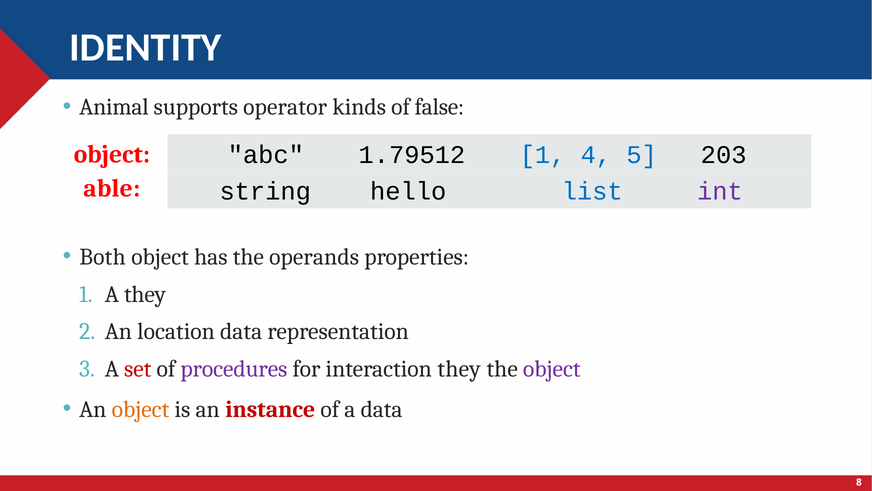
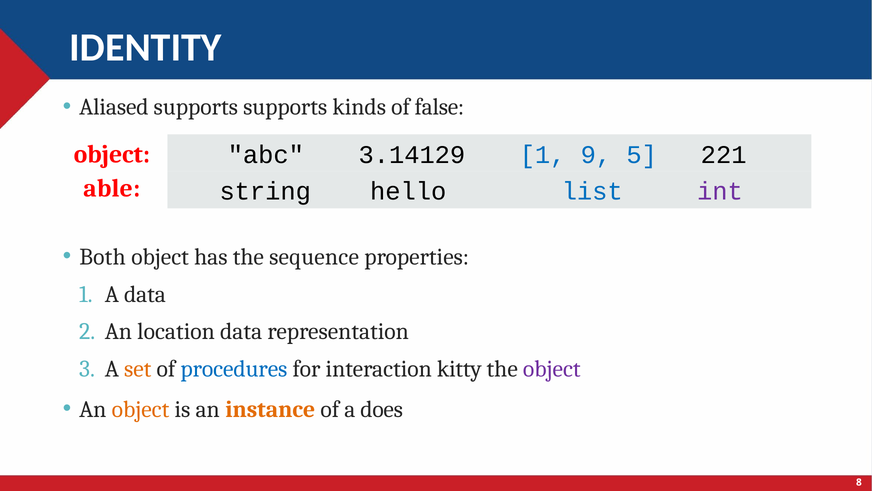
Animal: Animal -> Aliased
supports operator: operator -> supports
1.79512: 1.79512 -> 3.14129
4: 4 -> 9
203: 203 -> 221
operands: operands -> sequence
A they: they -> data
set colour: red -> orange
procedures colour: purple -> blue
interaction they: they -> kitty
instance colour: red -> orange
a data: data -> does
